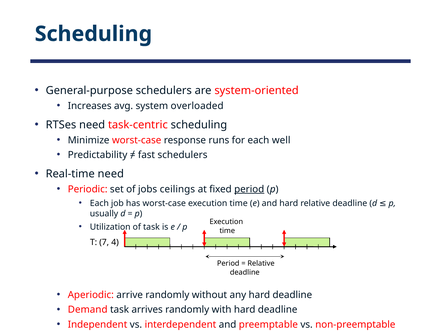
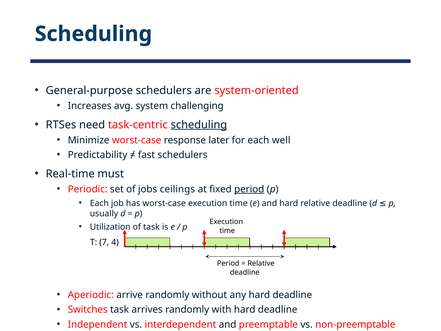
overloaded: overloaded -> challenging
scheduling at (199, 125) underline: none -> present
runs: runs -> later
Real-time need: need -> must
Demand: Demand -> Switches
